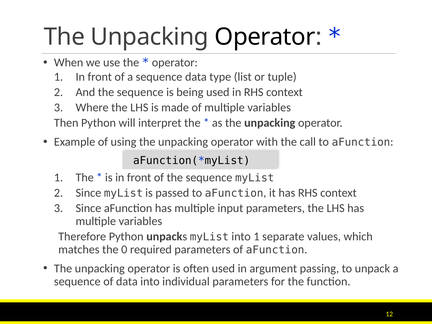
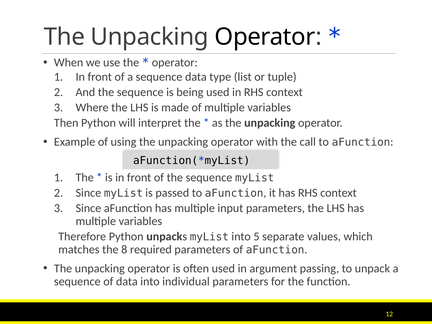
into 1: 1 -> 5
0: 0 -> 8
